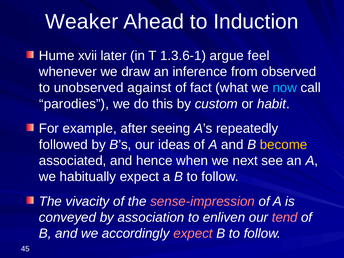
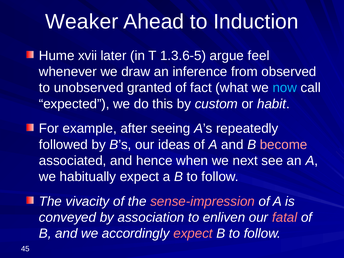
1.3.6-1: 1.3.6-1 -> 1.3.6-5
against: against -> granted
parodies: parodies -> expected
become colour: yellow -> pink
tend: tend -> fatal
